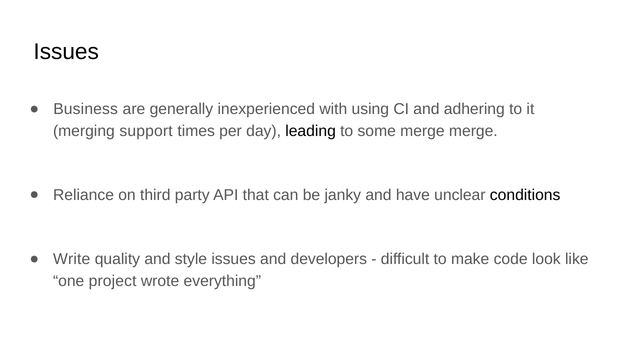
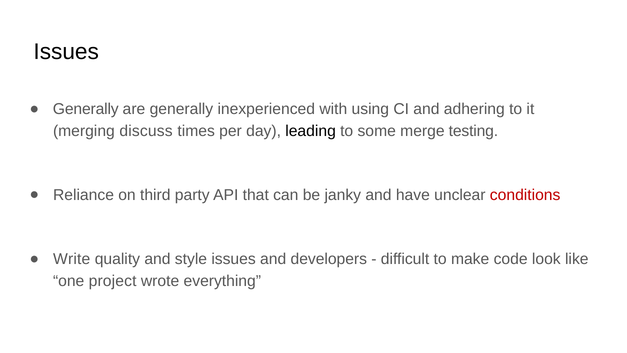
Business at (86, 109): Business -> Generally
support: support -> discuss
merge merge: merge -> testing
conditions colour: black -> red
